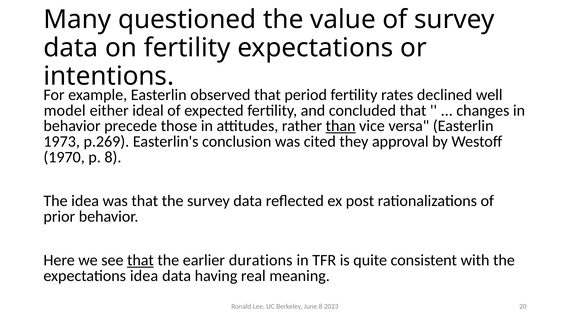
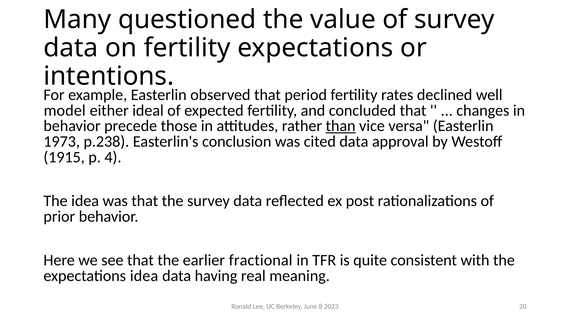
p.269: p.269 -> p.238
cited they: they -> data
1970: 1970 -> 1915
p 8: 8 -> 4
that at (140, 260) underline: present -> none
durations: durations -> fractional
